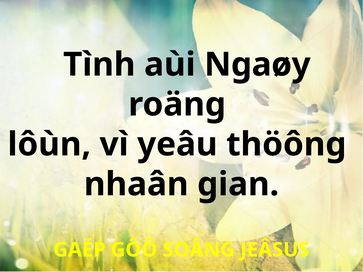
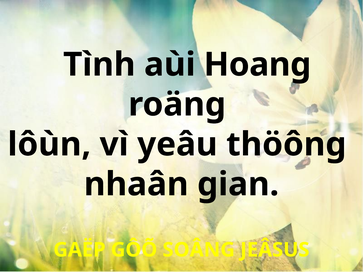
Ngaøy: Ngaøy -> Hoang
